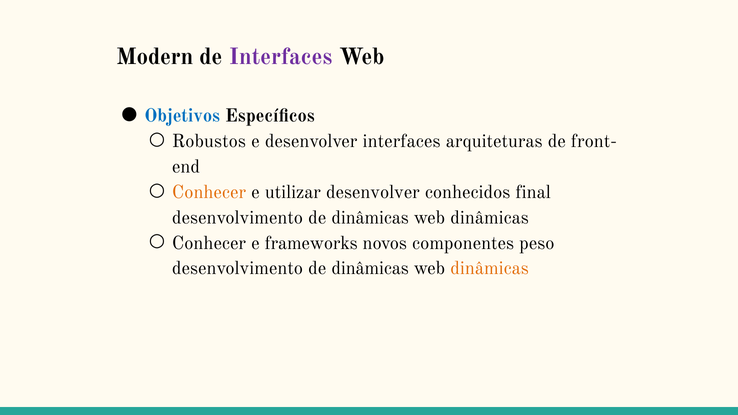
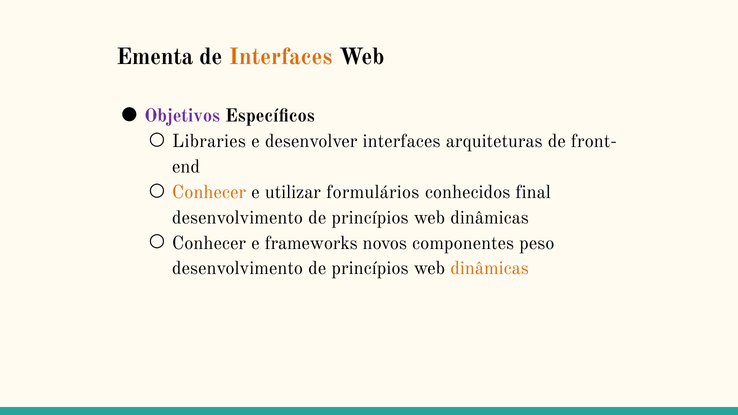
Modern: Modern -> Ementa
Interfaces at (281, 57) colour: purple -> orange
Objetivos colour: blue -> purple
Robustos: Robustos -> Libraries
utilizar desenvolver: desenvolver -> formulários
dinâmicas at (370, 218): dinâmicas -> princípios
dinâmicas at (370, 268): dinâmicas -> princípios
